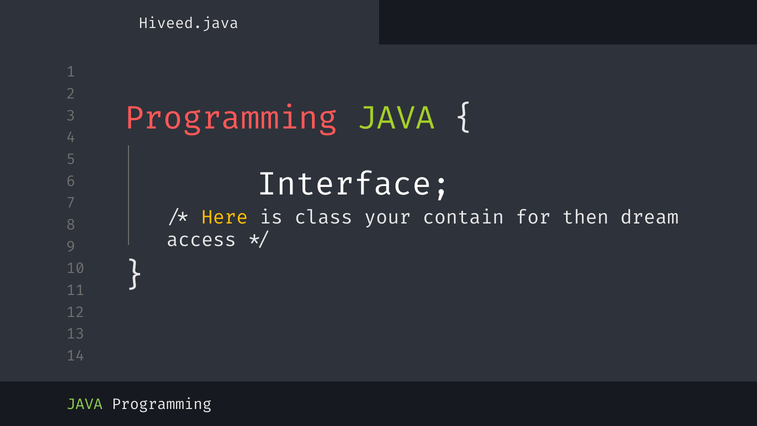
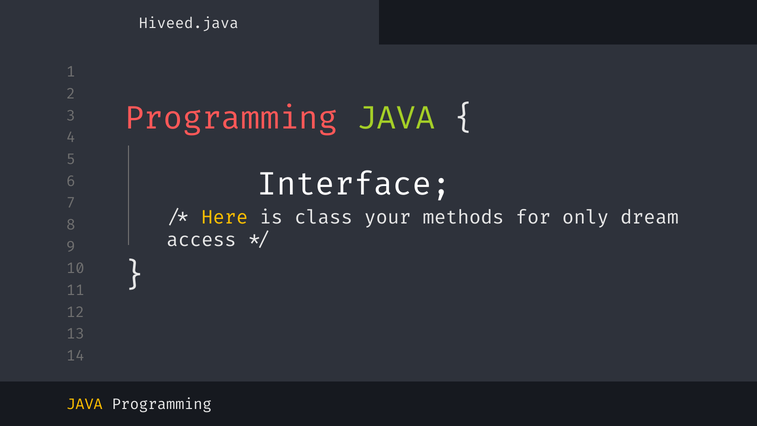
contain: contain -> methods
then: then -> only
JAVA at (85, 404) colour: light green -> yellow
